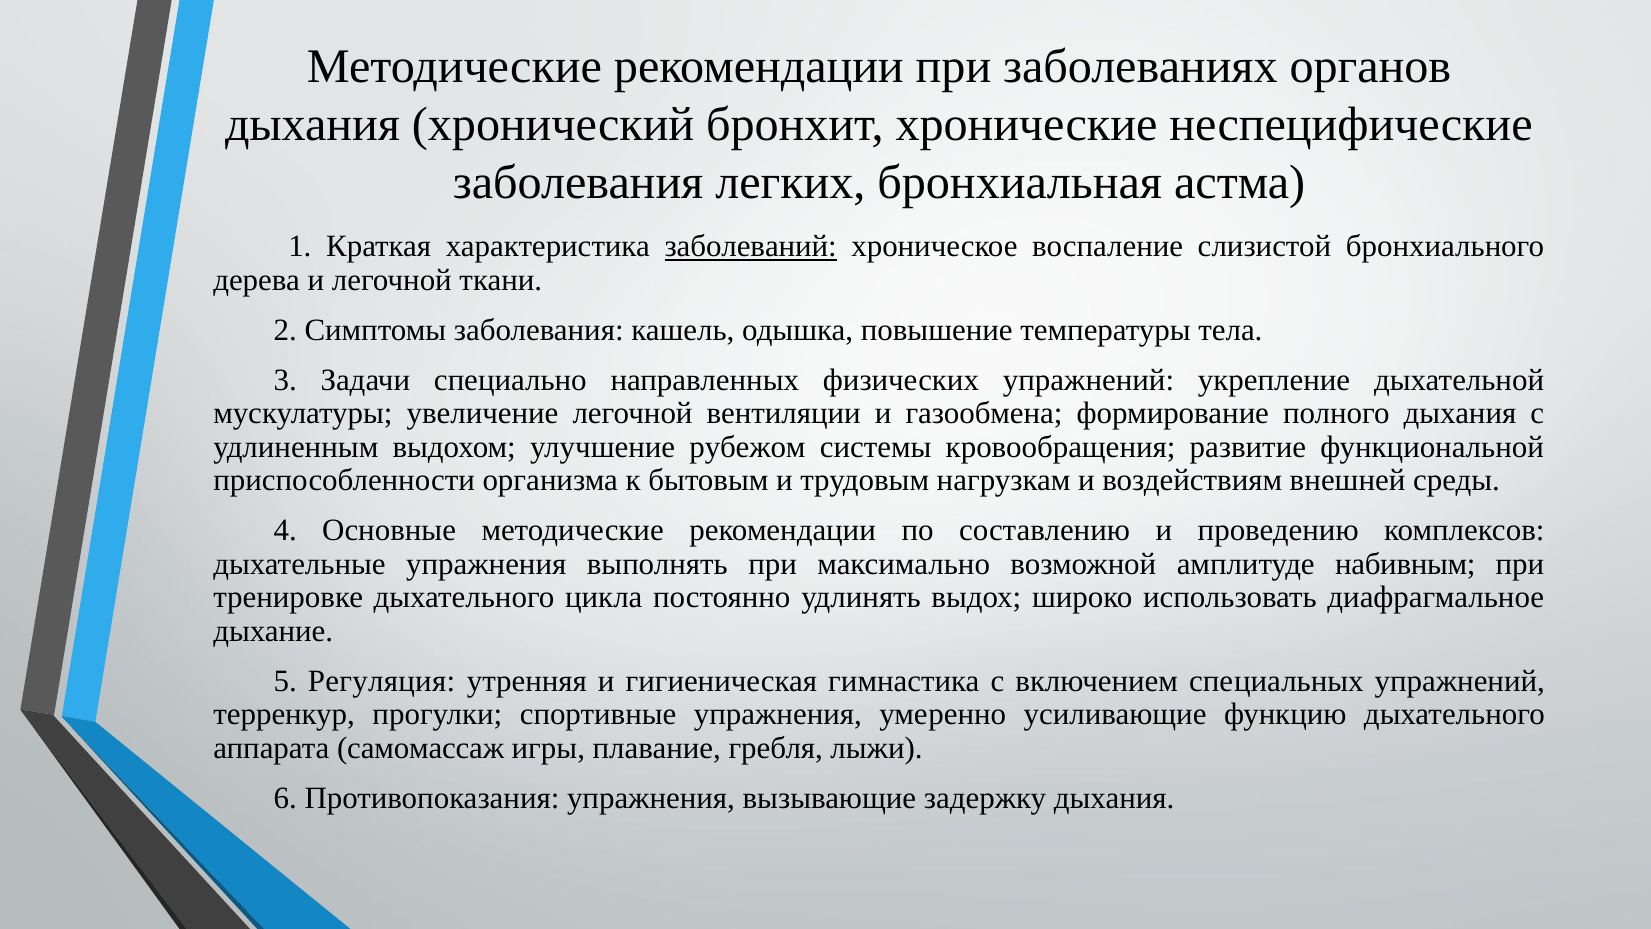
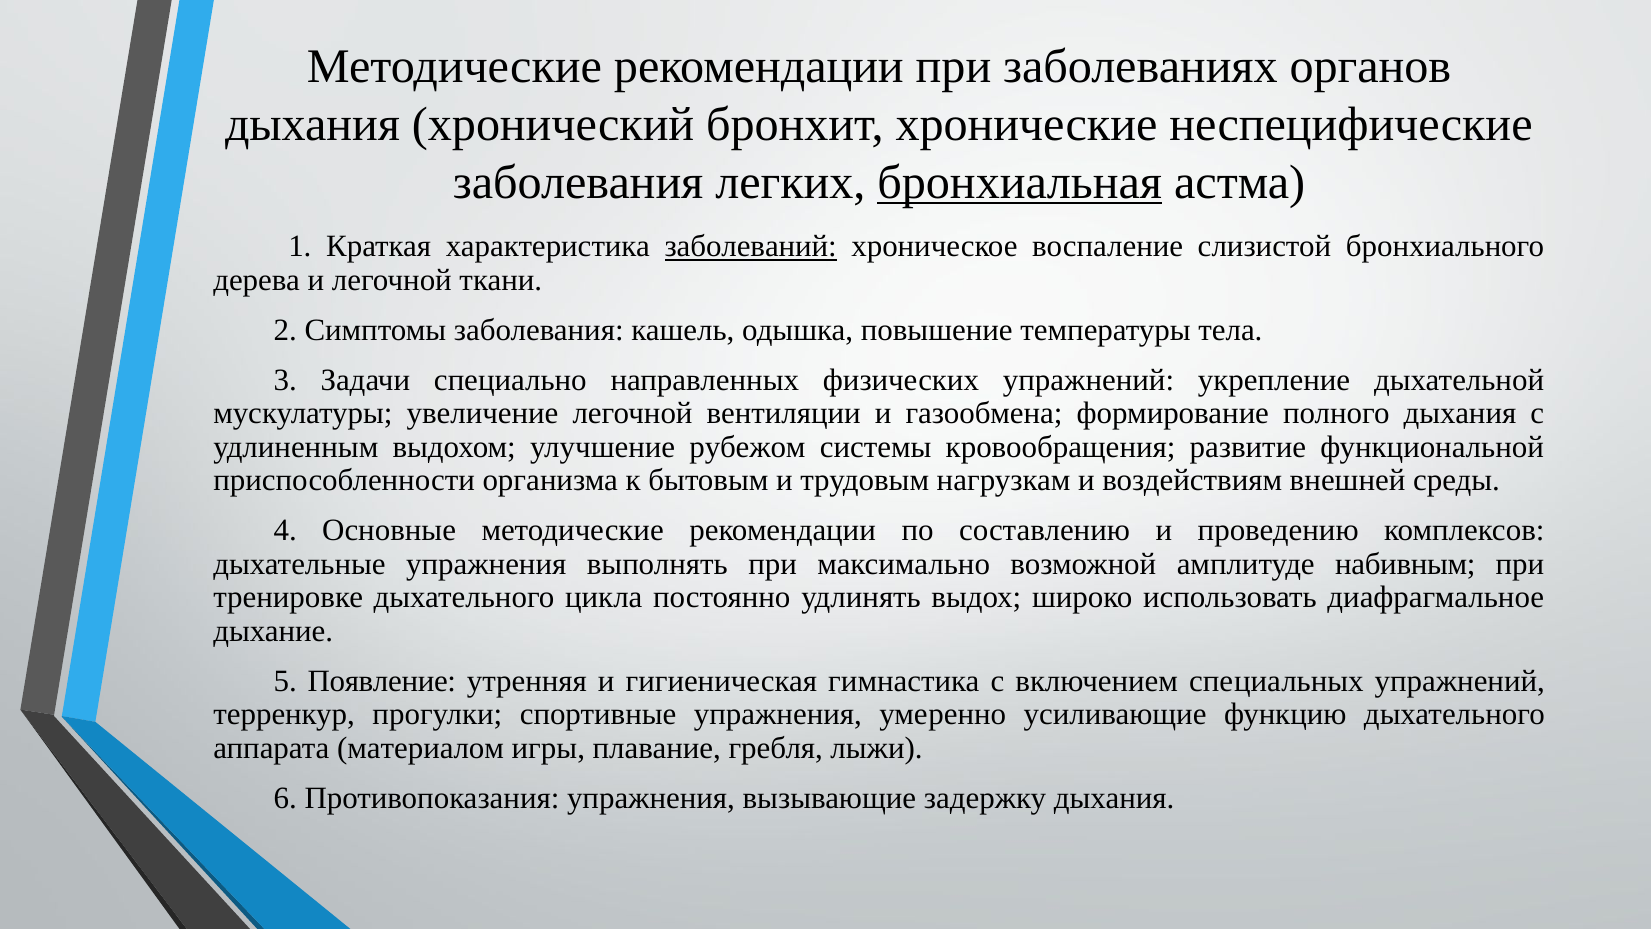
бронхиальная underline: none -> present
Регуляция: Регуляция -> Появление
самомассаж: самомассаж -> материалом
